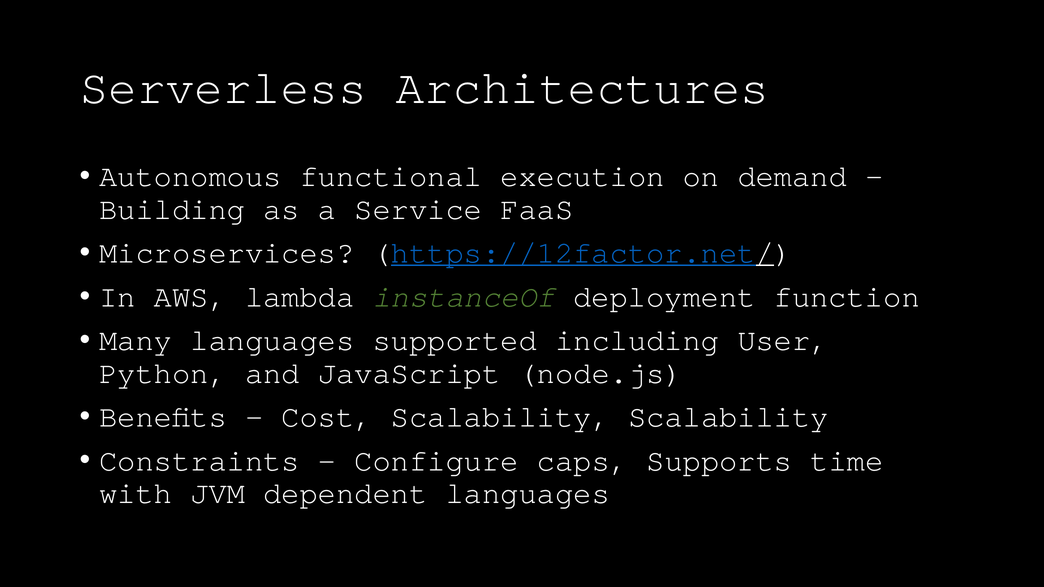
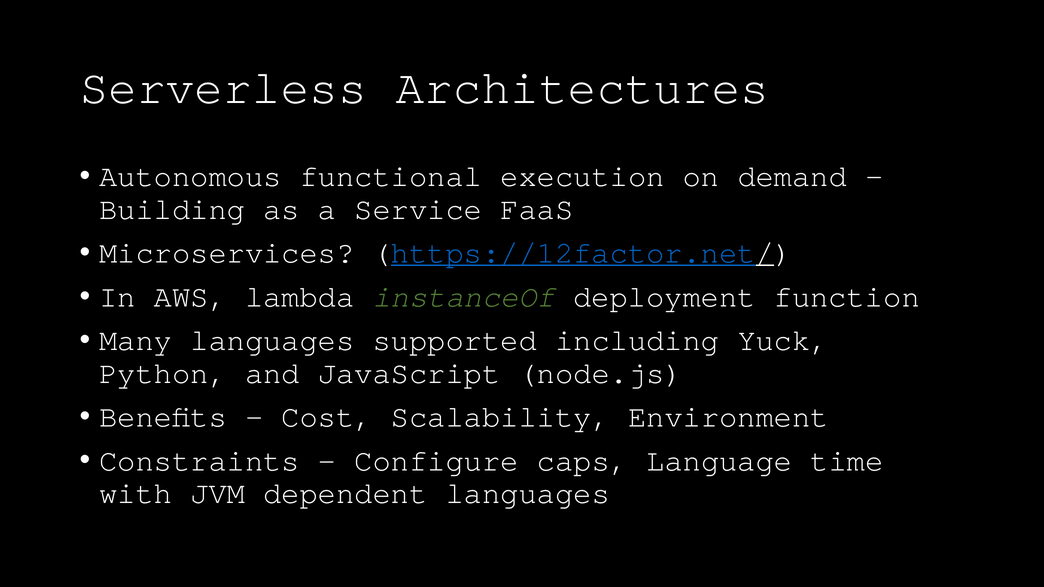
User: User -> Yuck
Scalability Scalability: Scalability -> Environment
Supports: Supports -> Language
